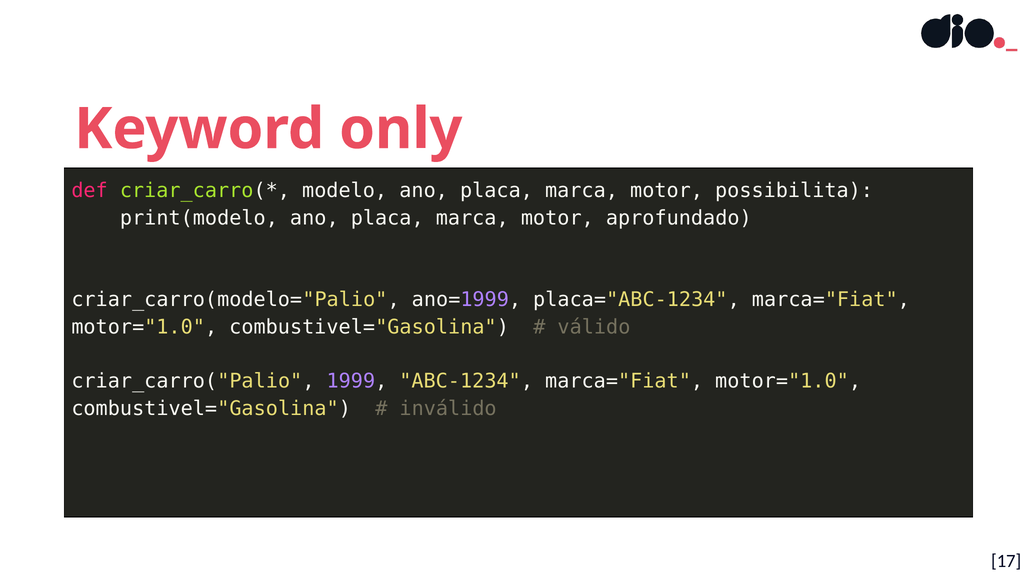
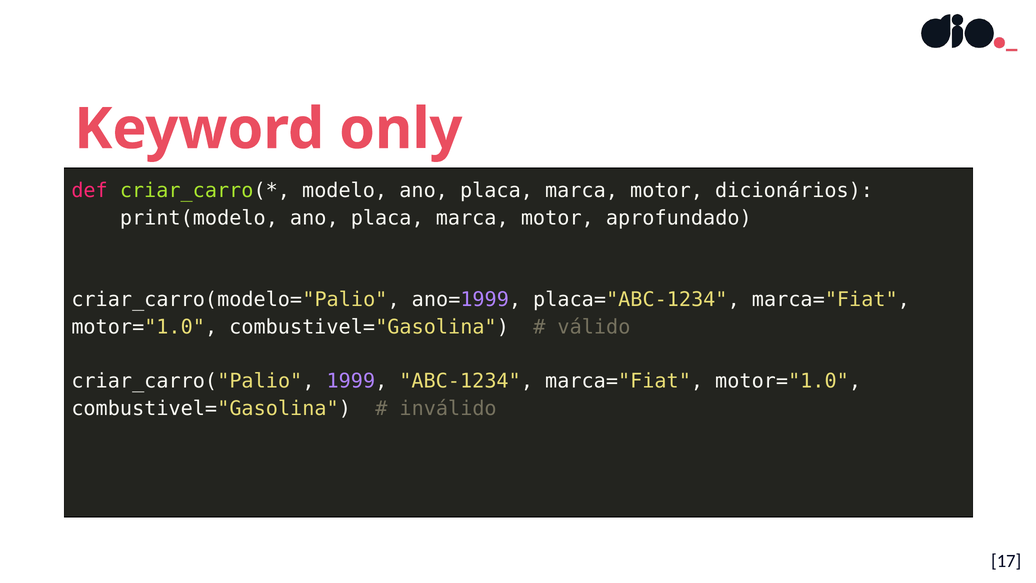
possibilita: possibilita -> dicionários
